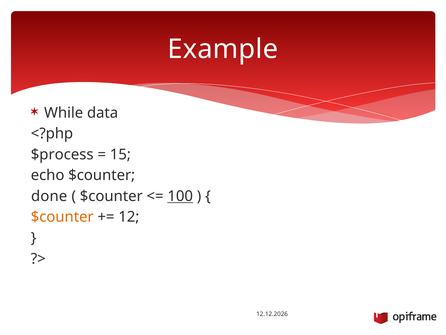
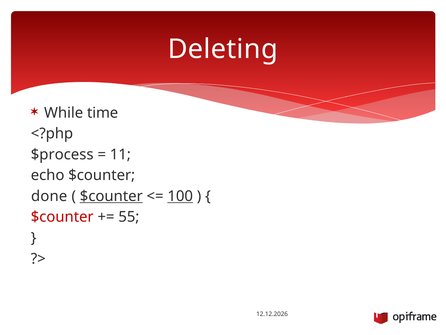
Example: Example -> Deleting
data: data -> time
15: 15 -> 11
$counter at (111, 196) underline: none -> present
$counter at (62, 217) colour: orange -> red
12: 12 -> 55
